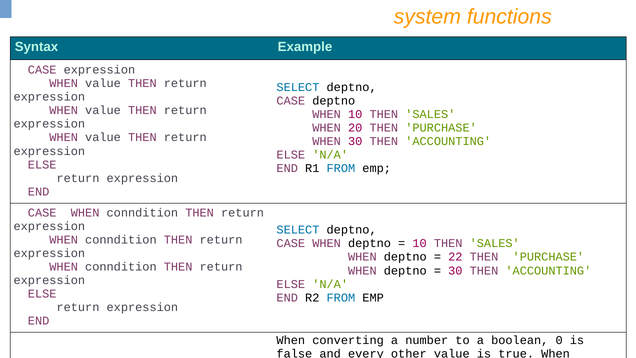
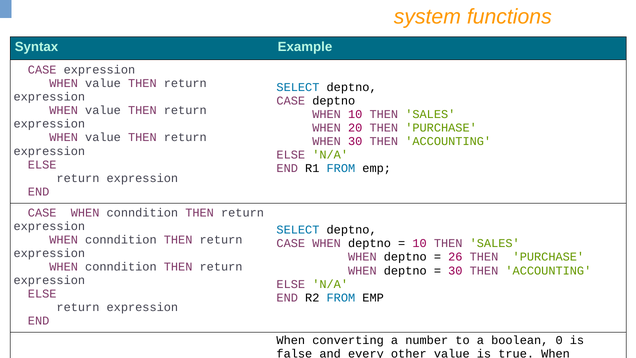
22: 22 -> 26
